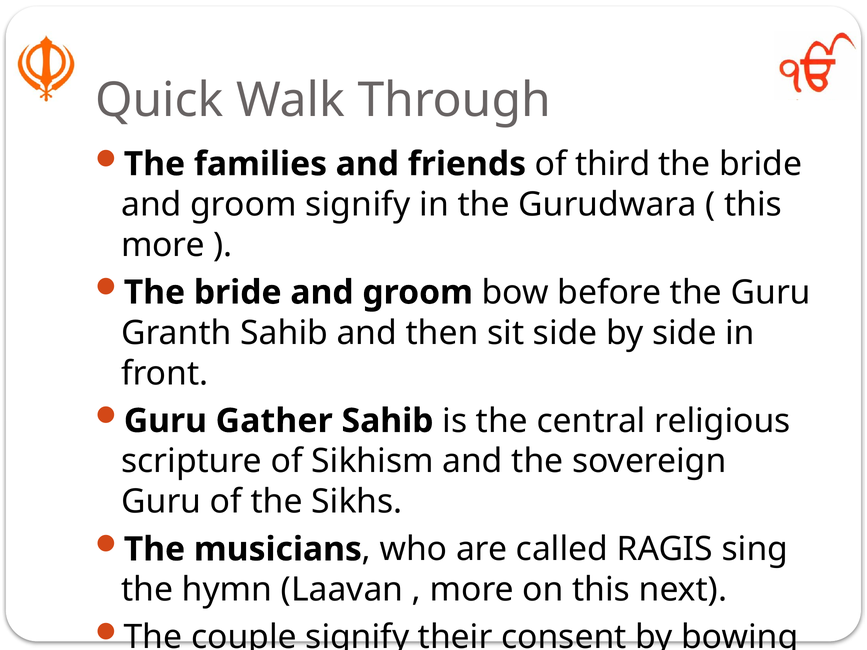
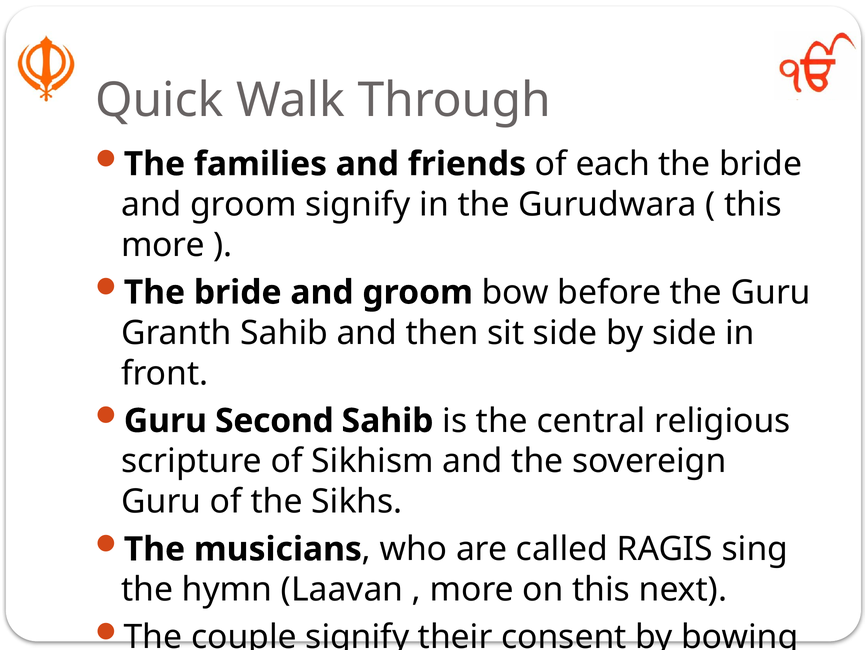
third: third -> each
Gather: Gather -> Second
